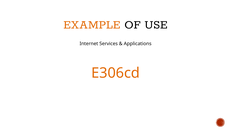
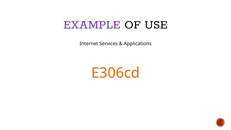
EXAMPLE colour: orange -> purple
